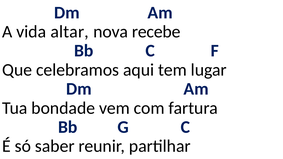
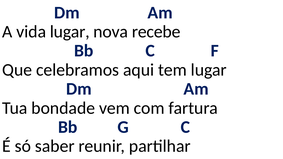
vida altar: altar -> lugar
